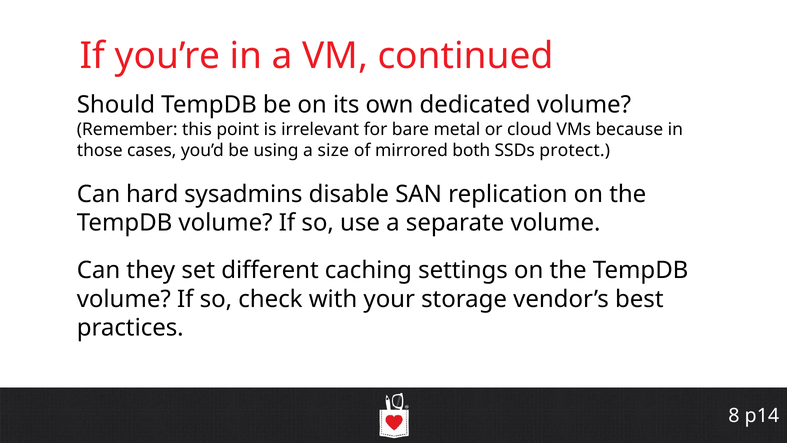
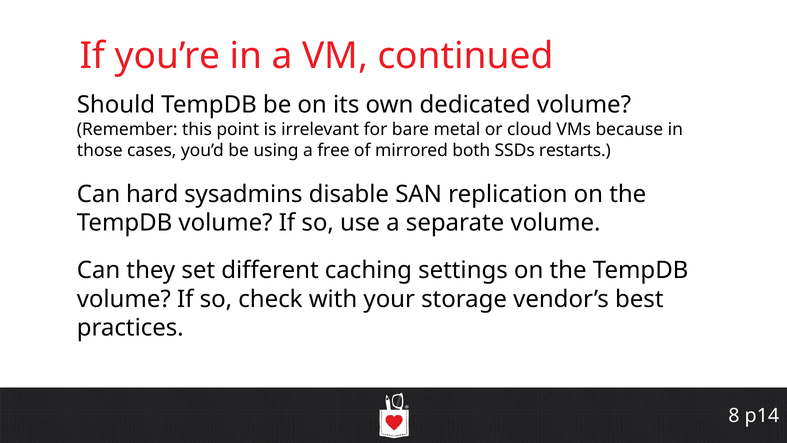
size: size -> free
protect: protect -> restarts
